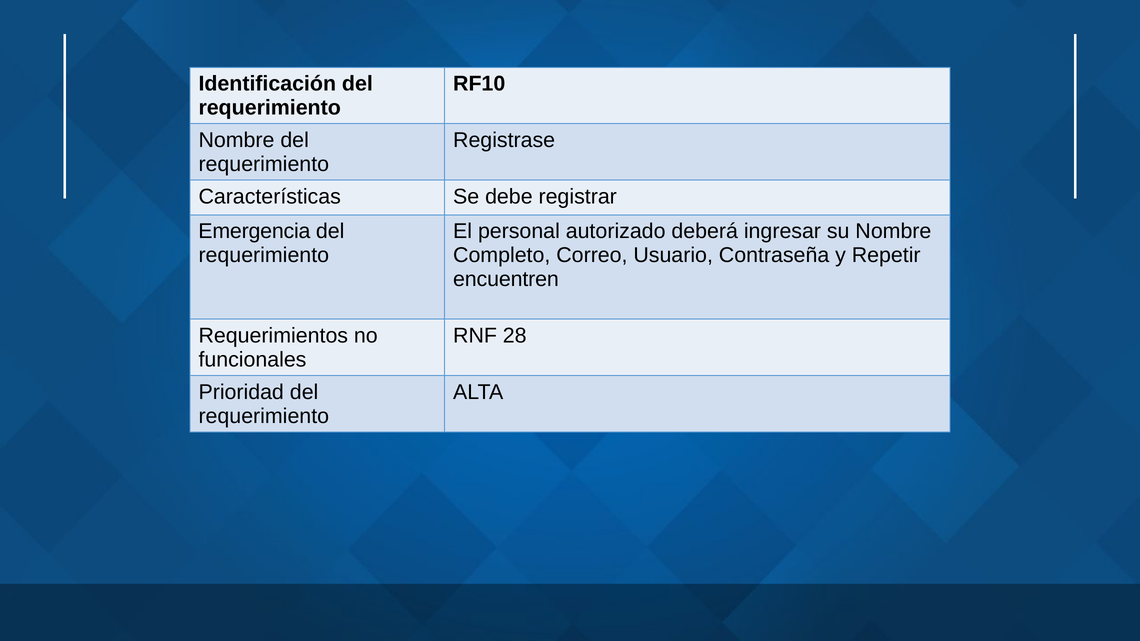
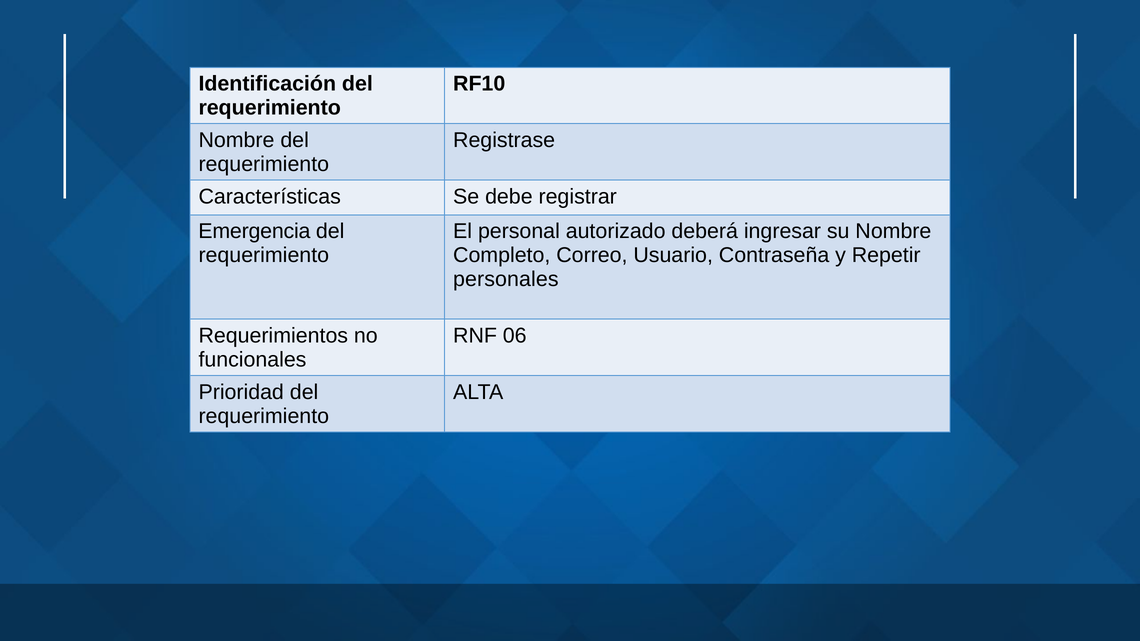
encuentren: encuentren -> personales
28: 28 -> 06
